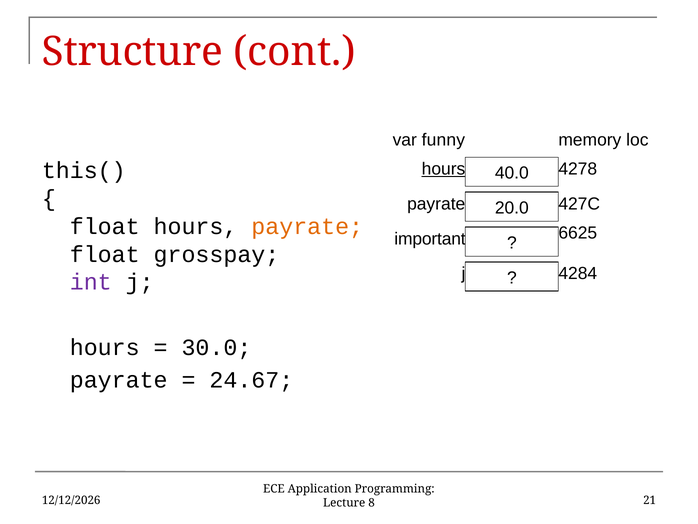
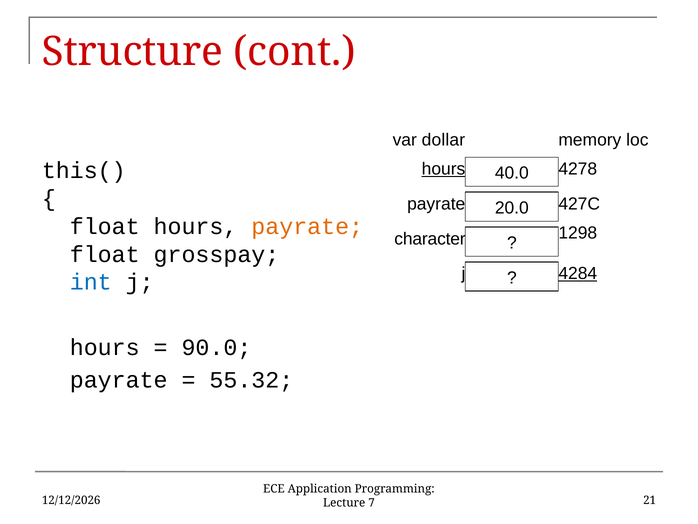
funny: funny -> dollar
6625: 6625 -> 1298
important: important -> character
4284 underline: none -> present
int colour: purple -> blue
30.0: 30.0 -> 90.0
24.67: 24.67 -> 55.32
8: 8 -> 7
